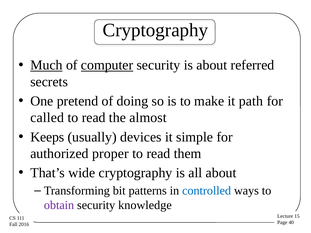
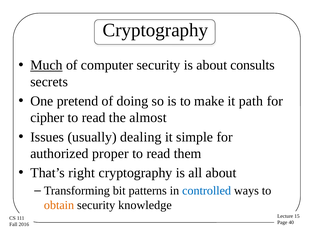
computer underline: present -> none
referred: referred -> consults
called: called -> cipher
Keeps: Keeps -> Issues
devices: devices -> dealing
wide: wide -> right
obtain colour: purple -> orange
